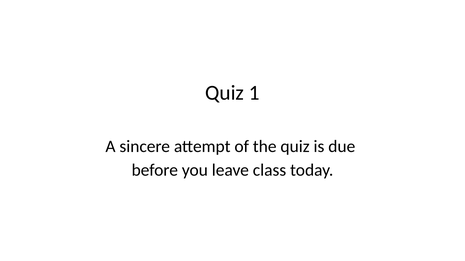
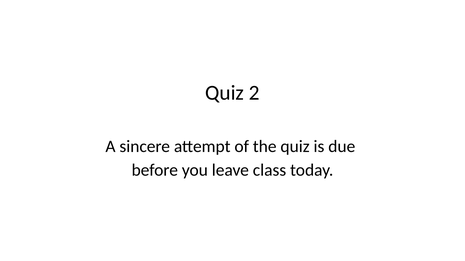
1: 1 -> 2
